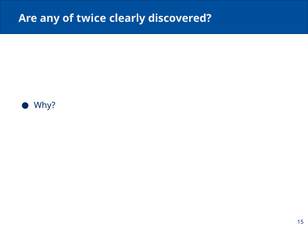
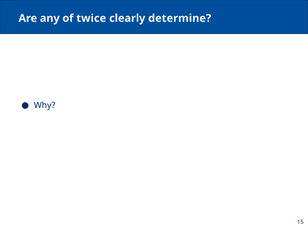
discovered: discovered -> determine
